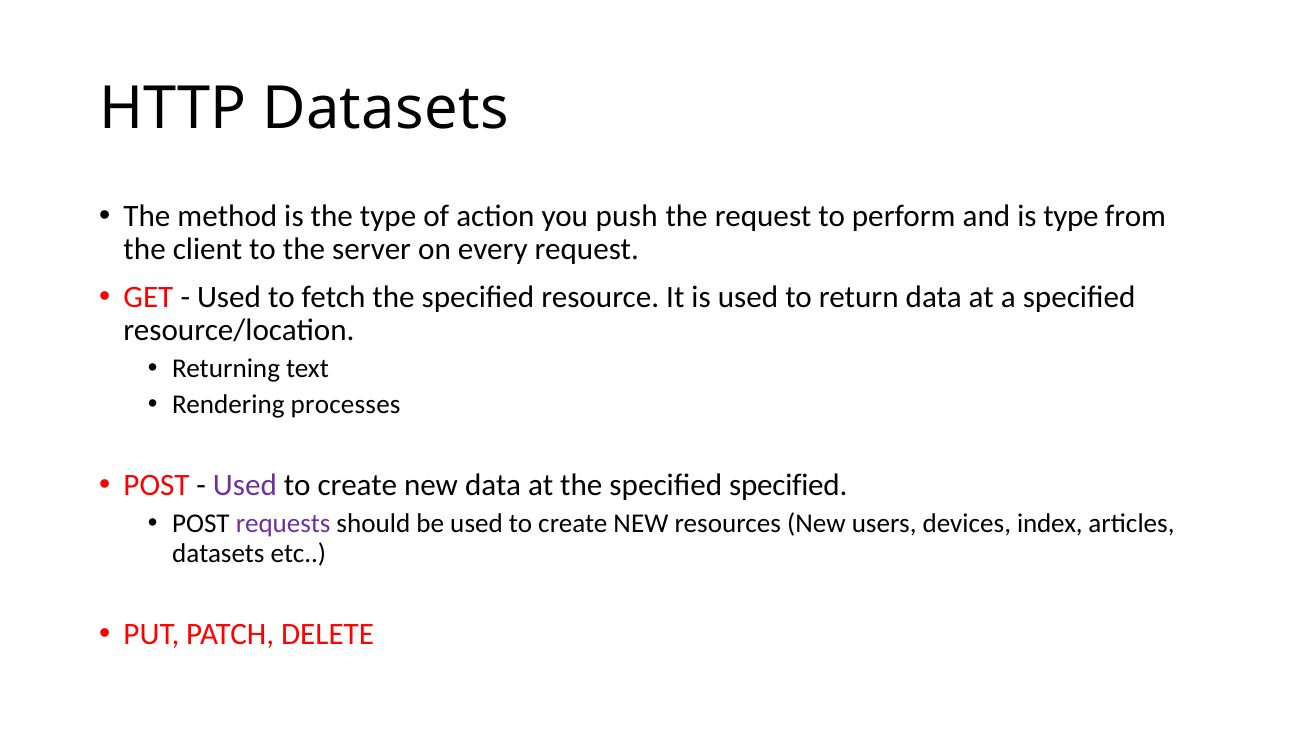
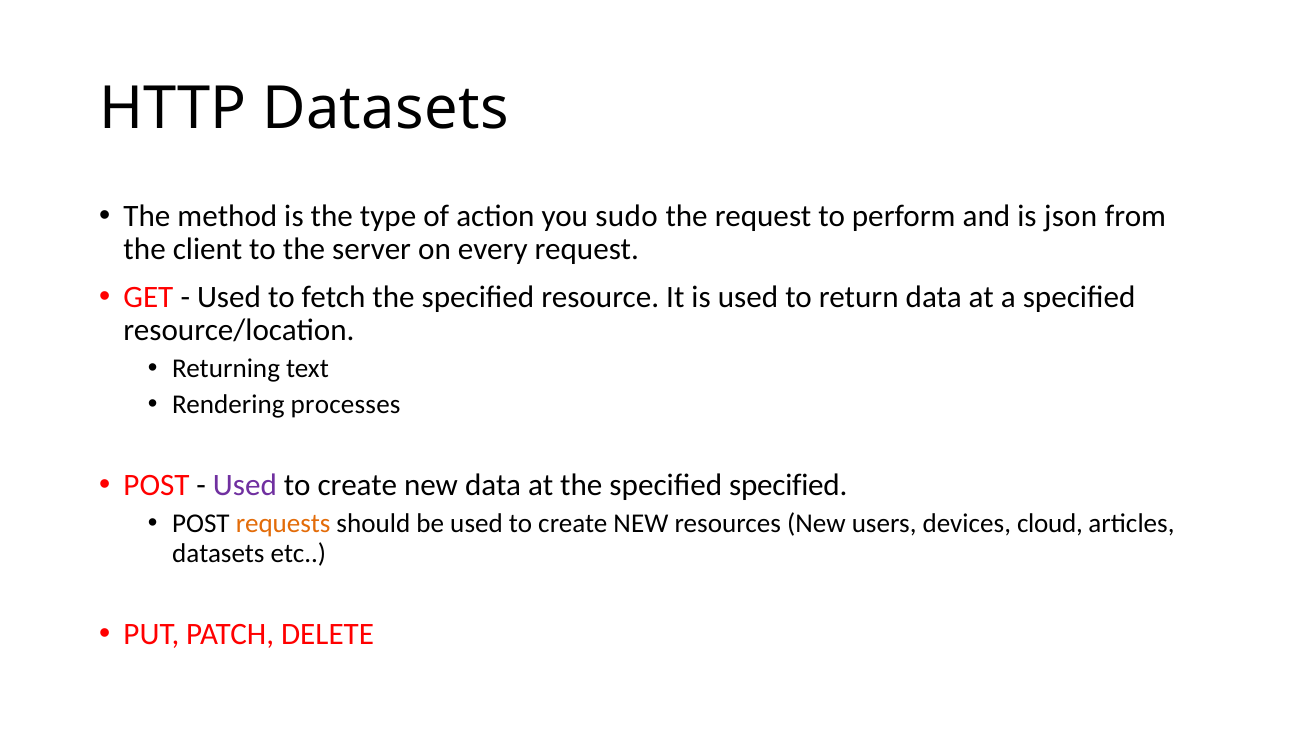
push: push -> sudo
is type: type -> json
requests colour: purple -> orange
index: index -> cloud
